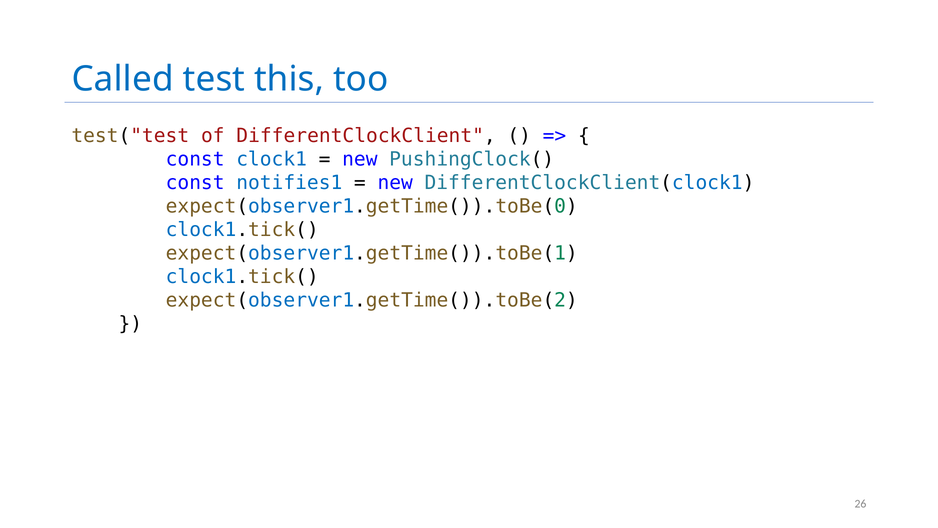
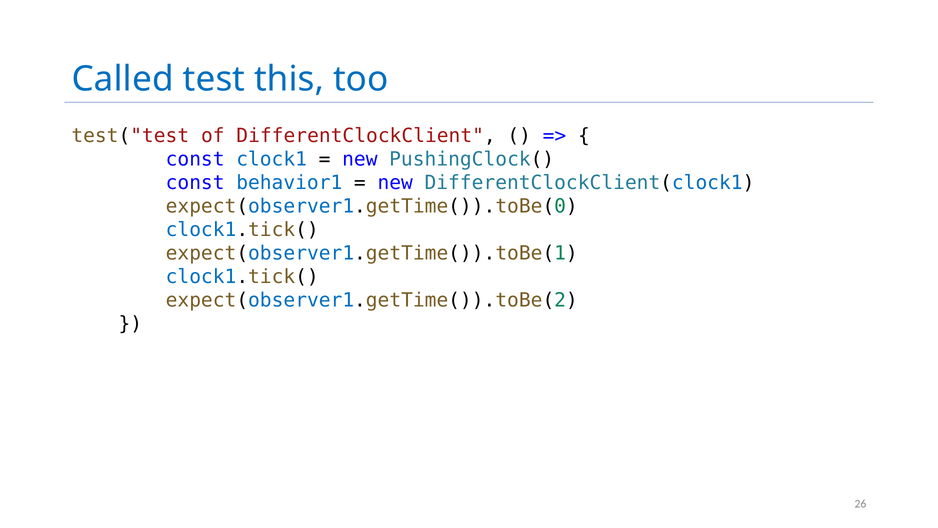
notifies1: notifies1 -> behavior1
